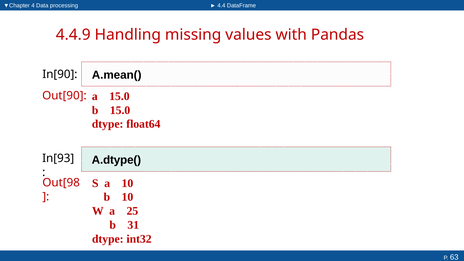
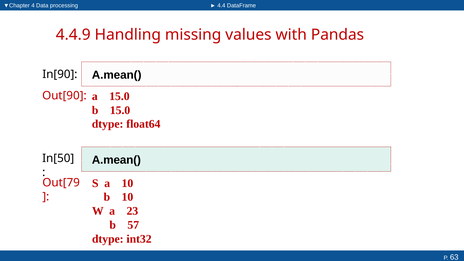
A.dtype( at (116, 160): A.dtype( -> A.mean(
In[93: In[93 -> In[50
Out[98: Out[98 -> Out[79
25: 25 -> 23
31: 31 -> 57
